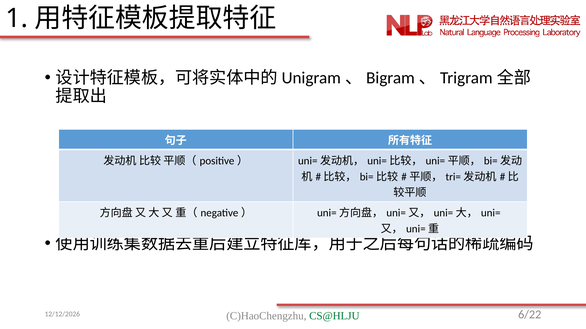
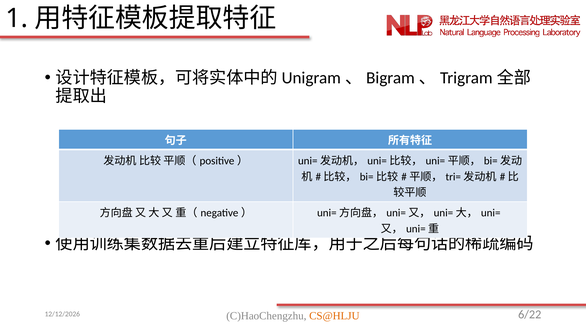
CS@HLJU colour: green -> orange
